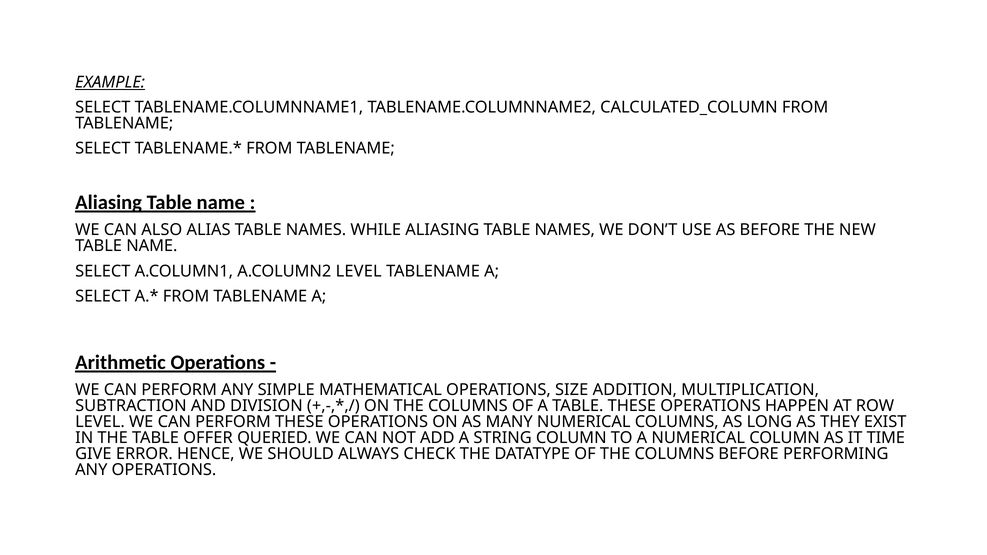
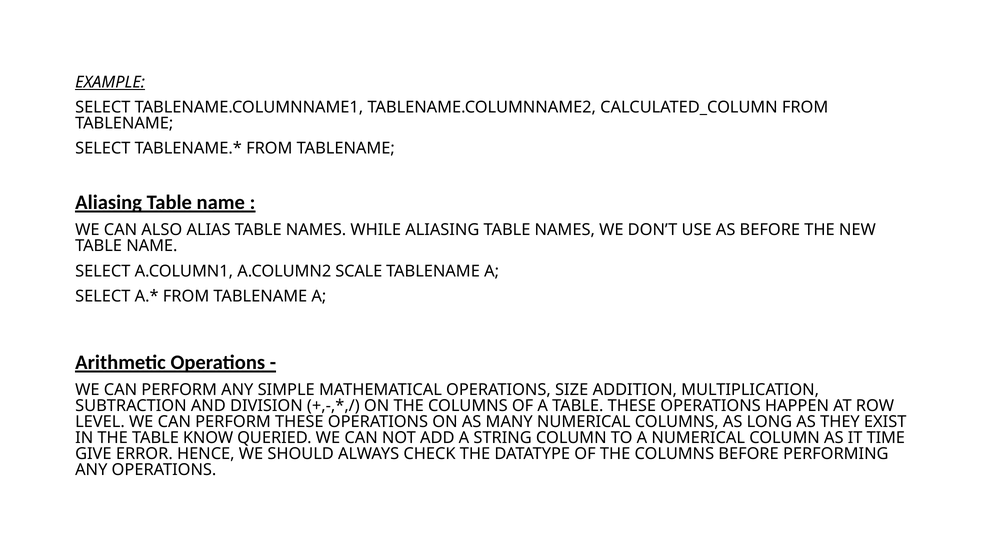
A.COLUMN2 LEVEL: LEVEL -> SCALE
OFFER: OFFER -> KNOW
